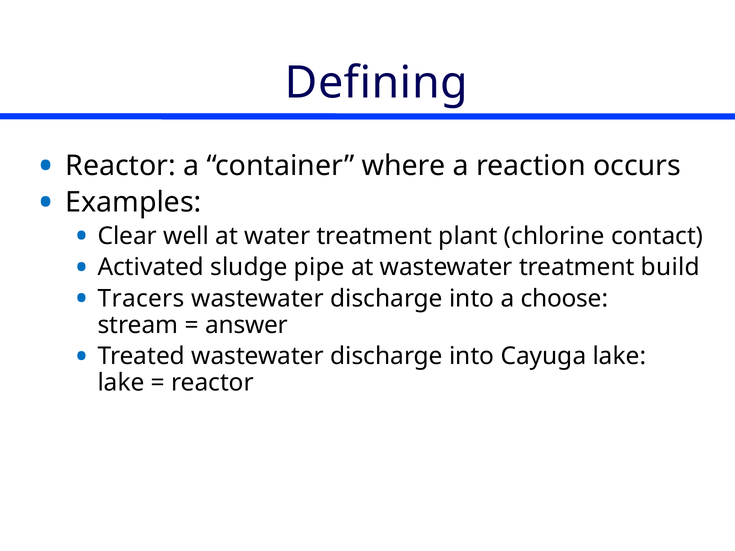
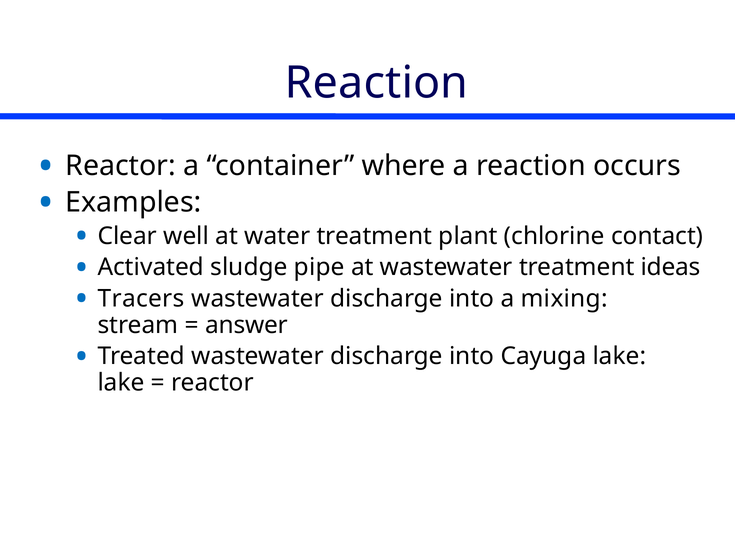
Defining at (376, 83): Defining -> Reaction
build: build -> ideas
choose: choose -> mixing
